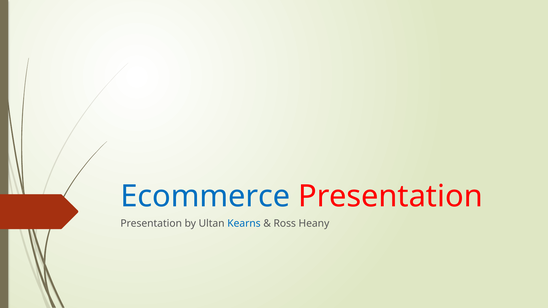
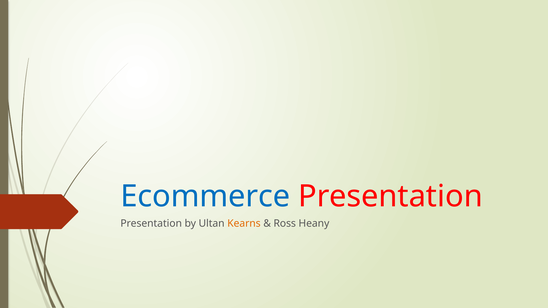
Kearns colour: blue -> orange
